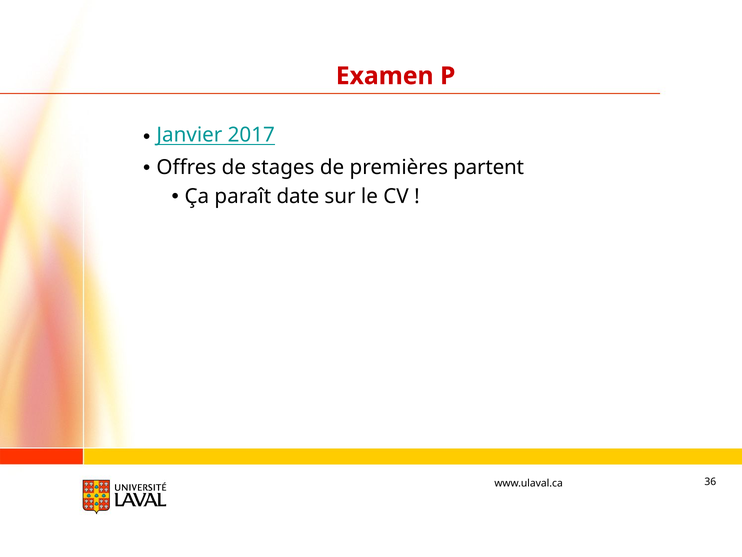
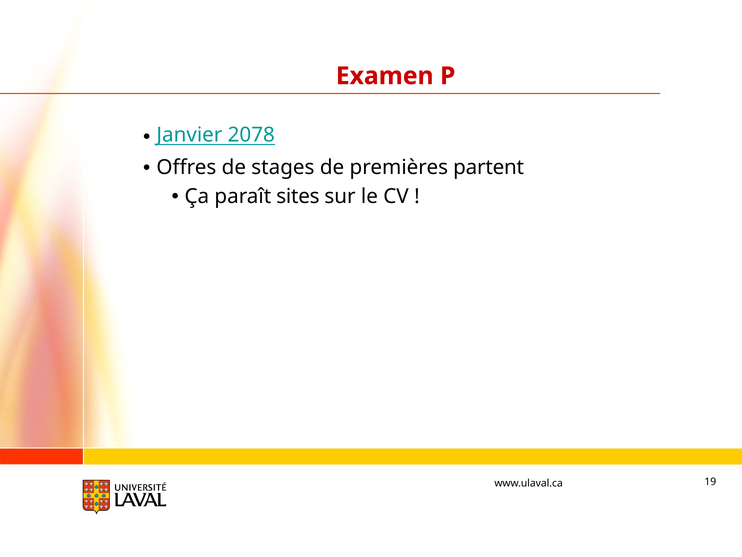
2017: 2017 -> 2078
date: date -> sites
36: 36 -> 19
